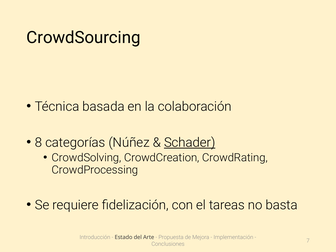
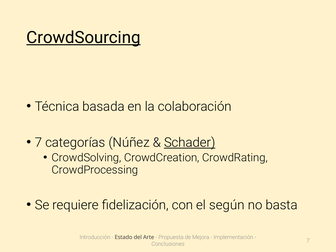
CrowdSourcing underline: none -> present
8 at (38, 142): 8 -> 7
tareas: tareas -> según
